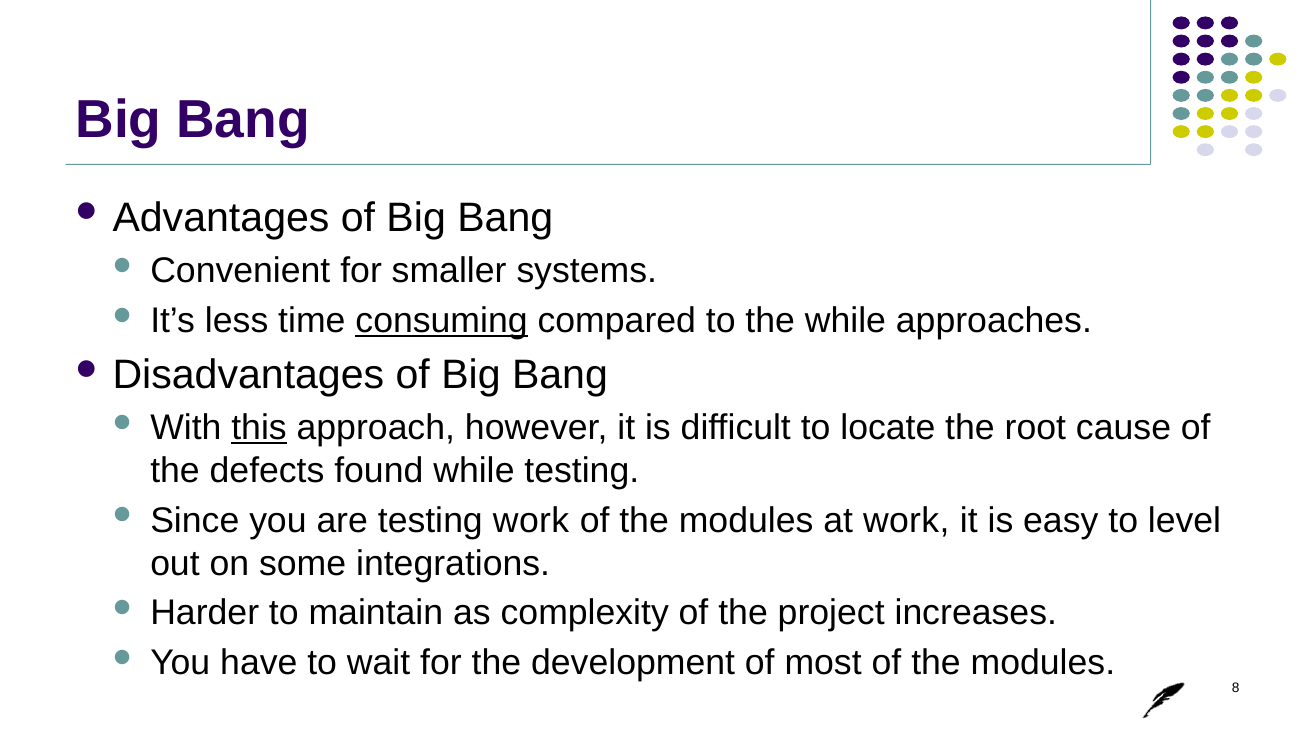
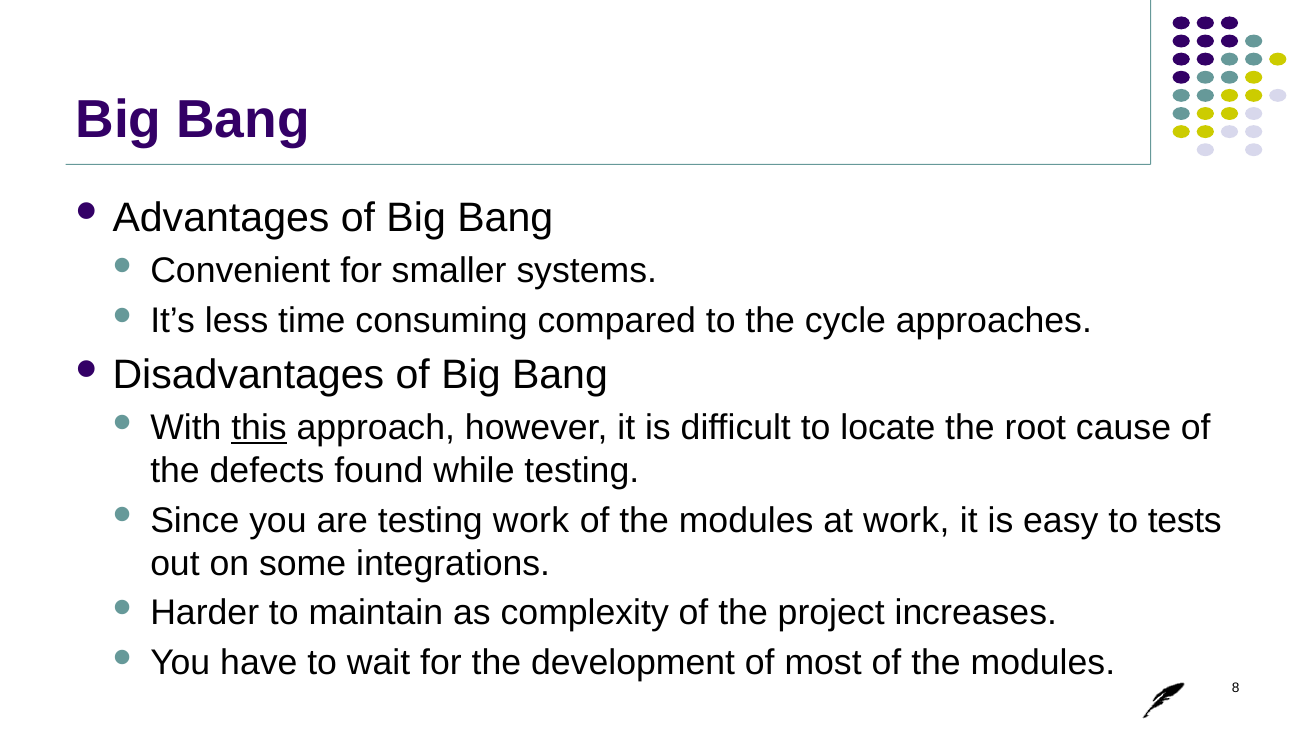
consuming underline: present -> none
the while: while -> cycle
level: level -> tests
